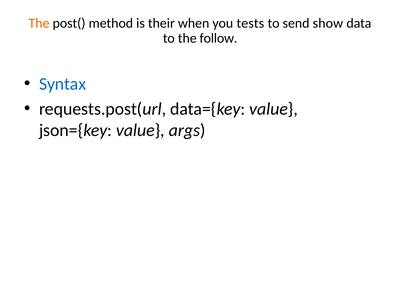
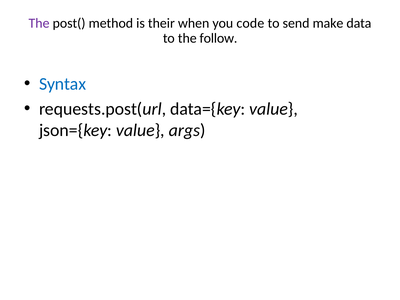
The at (39, 23) colour: orange -> purple
tests: tests -> code
show: show -> make
